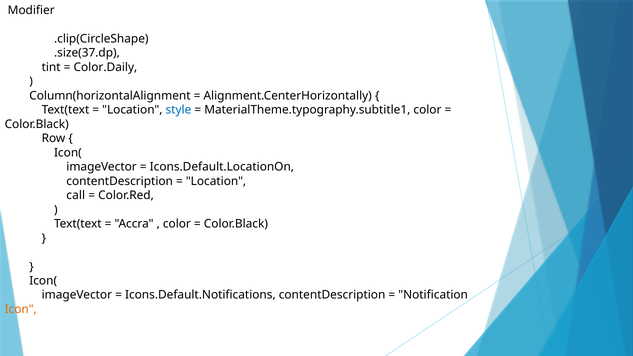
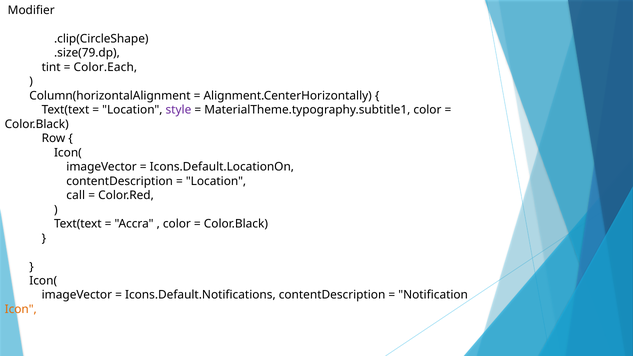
.size(37.dp: .size(37.dp -> .size(79.dp
Color.Daily: Color.Daily -> Color.Each
style colour: blue -> purple
